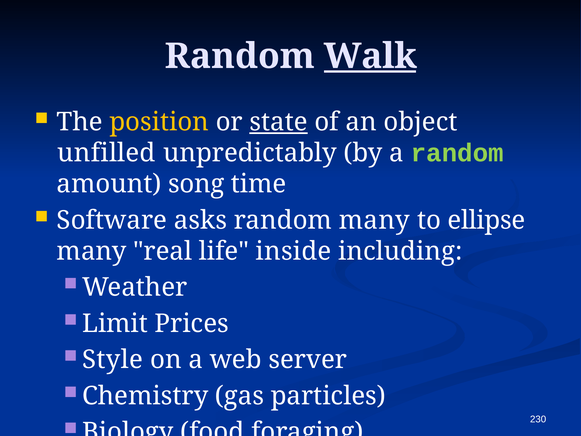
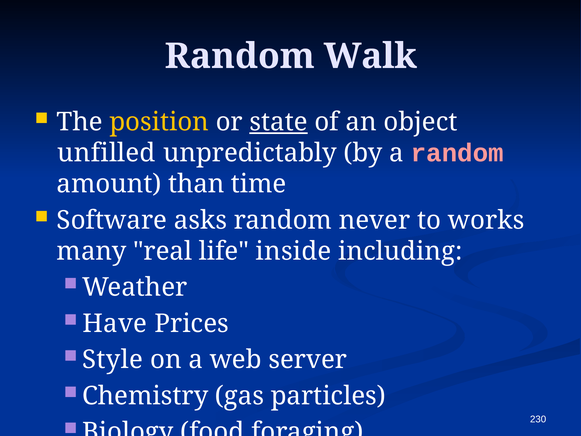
Walk underline: present -> none
random at (457, 153) colour: light green -> pink
song: song -> than
random many: many -> never
ellipse: ellipse -> works
Limit: Limit -> Have
